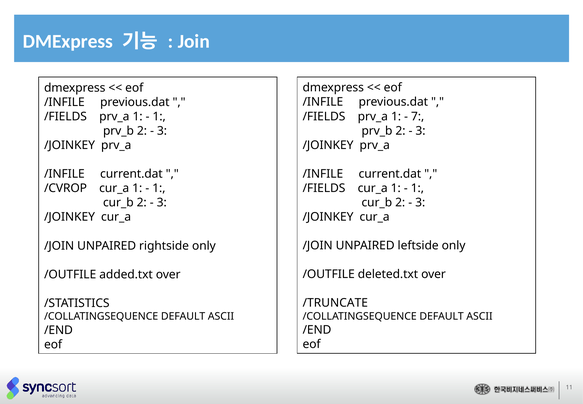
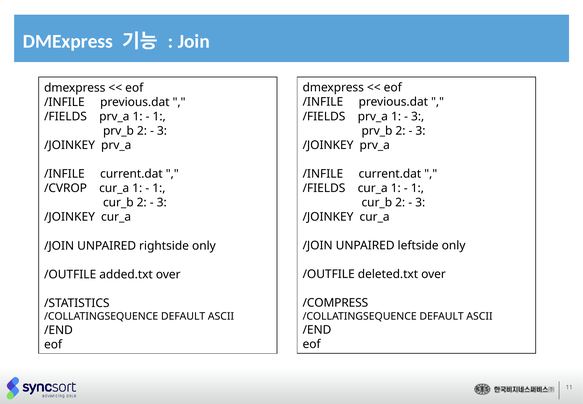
7 at (418, 116): 7 -> 3
/TRUNCATE: /TRUNCATE -> /COMPRESS
